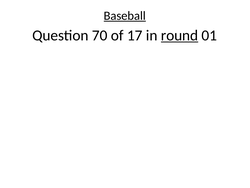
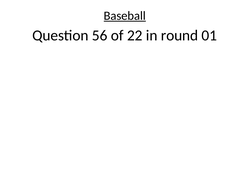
70: 70 -> 56
17: 17 -> 22
round underline: present -> none
